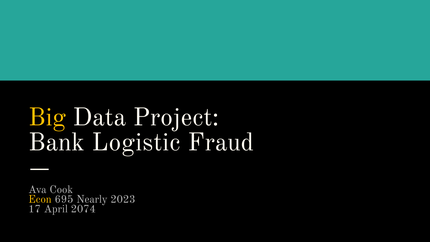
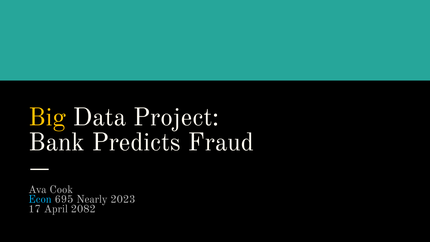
Logistic: Logistic -> Predicts
Econ colour: yellow -> light blue
2074: 2074 -> 2082
